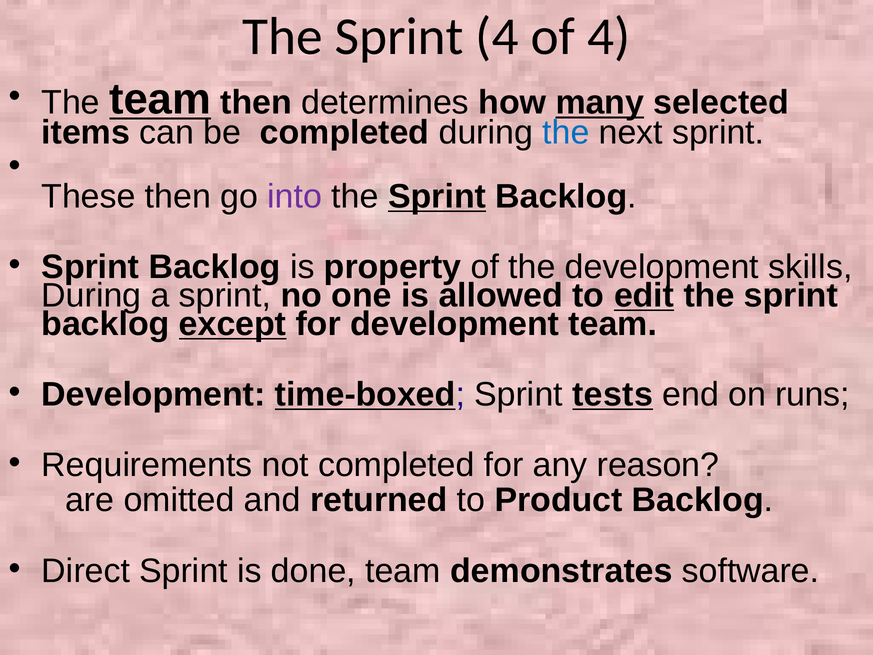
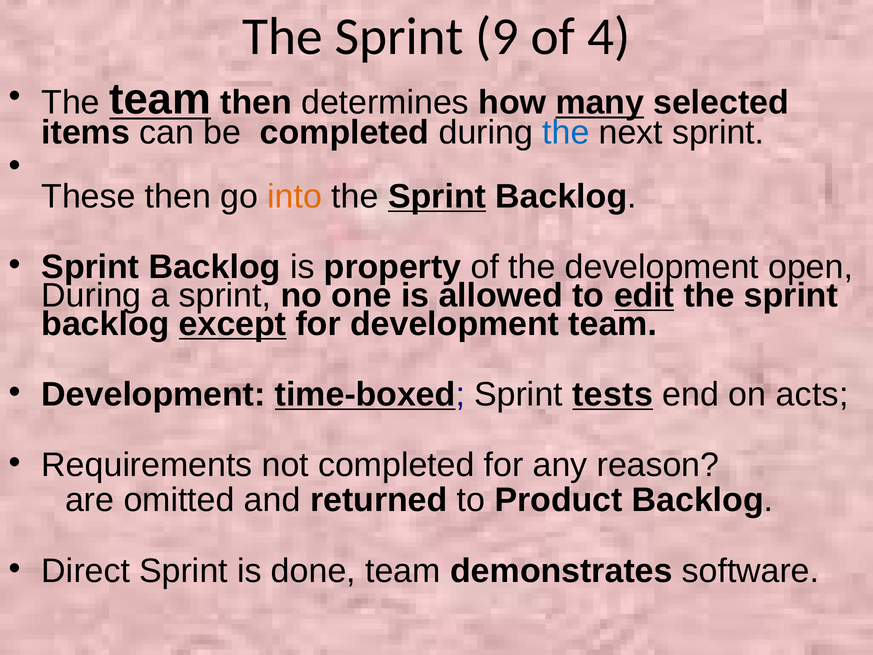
Sprint 4: 4 -> 9
into colour: purple -> orange
skills: skills -> open
runs: runs -> acts
